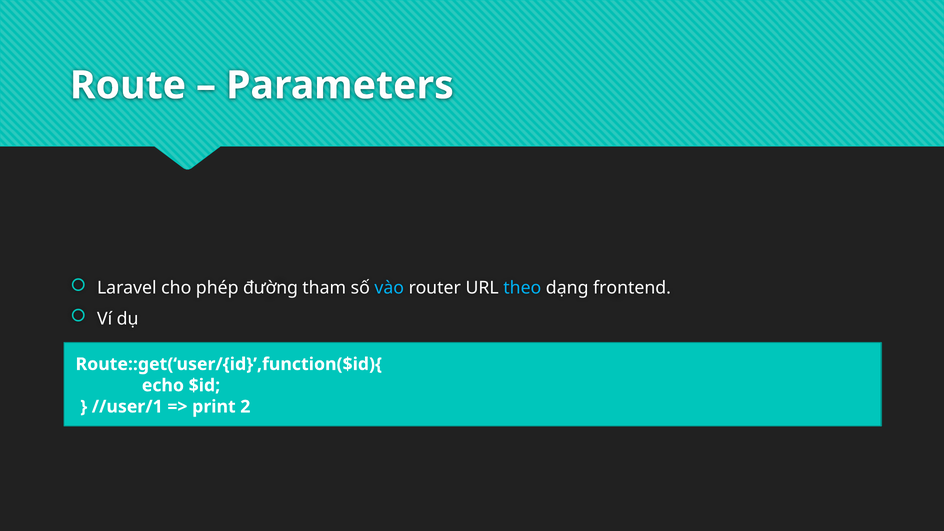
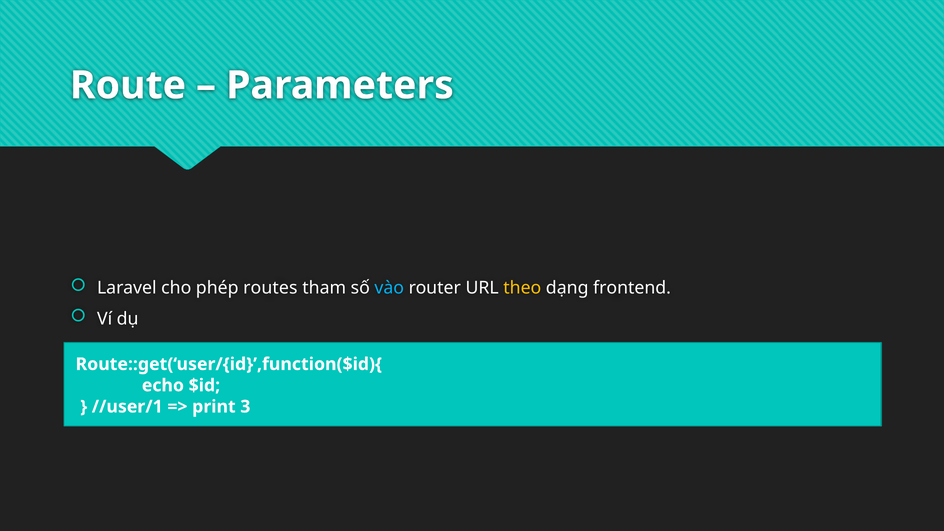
đường: đường -> routes
theo colour: light blue -> yellow
2: 2 -> 3
